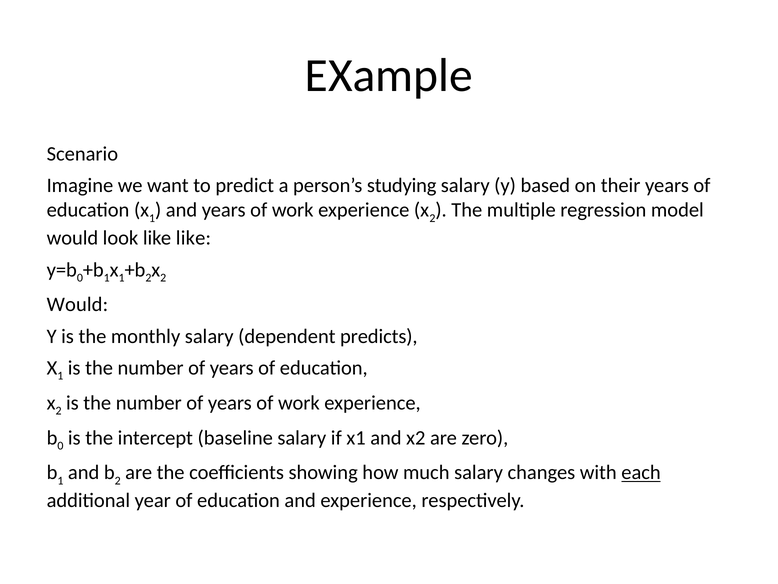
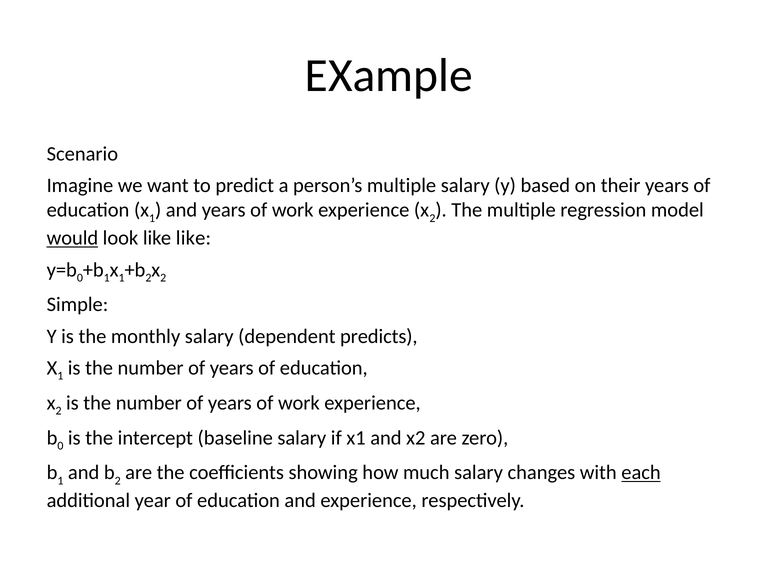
person’s studying: studying -> multiple
would at (72, 238) underline: none -> present
Would at (77, 304): Would -> Simple
